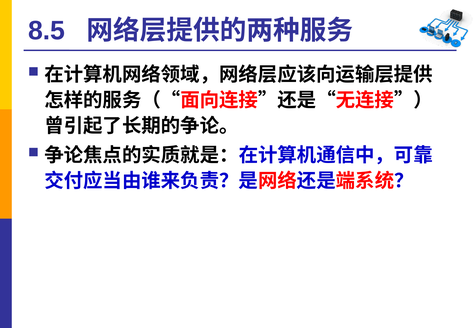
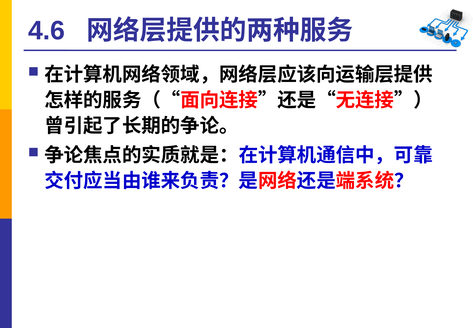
8.5: 8.5 -> 4.6
